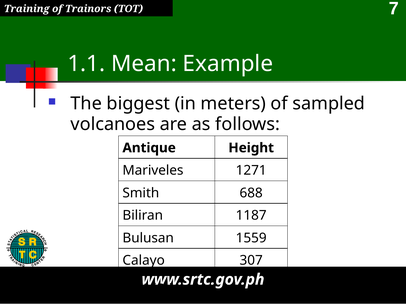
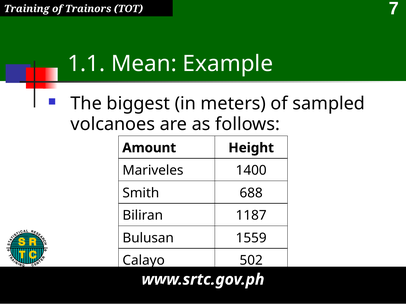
Antique: Antique -> Amount
1271: 1271 -> 1400
307: 307 -> 502
